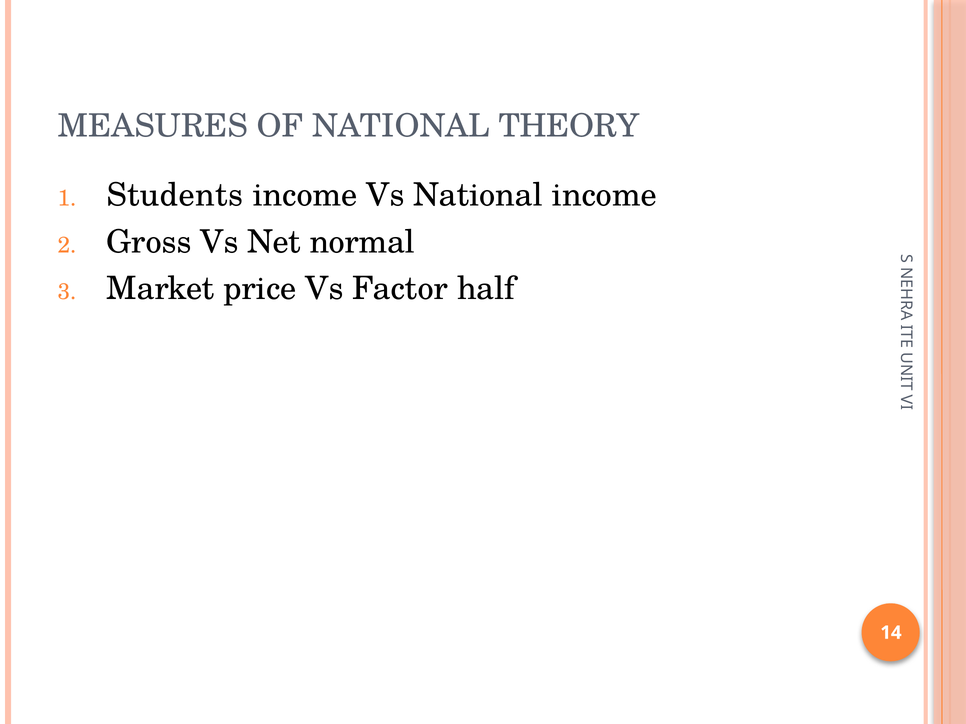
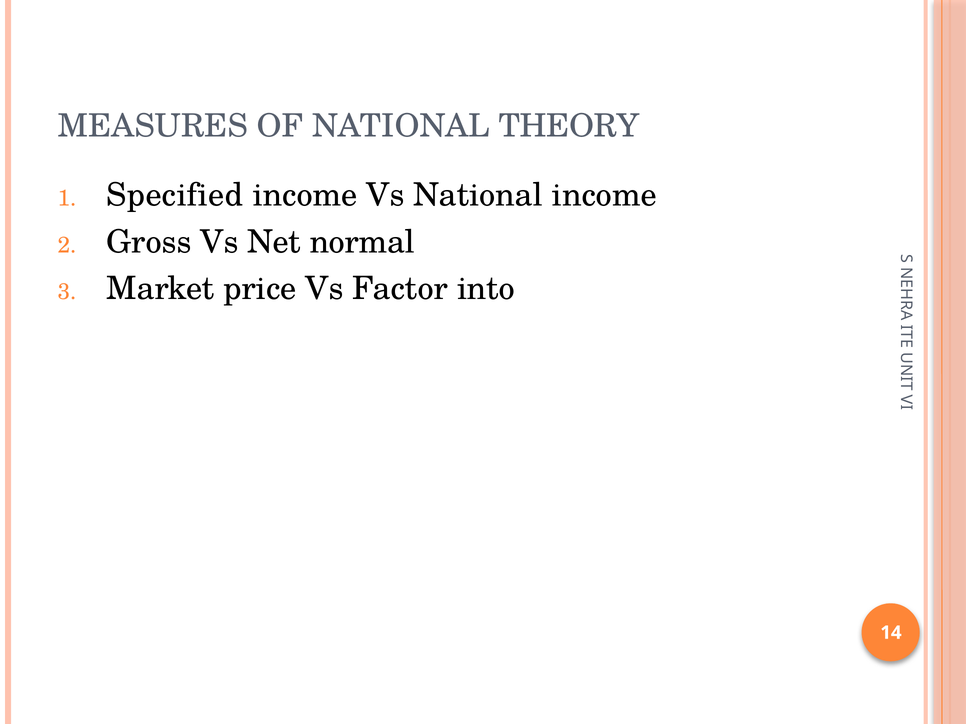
Students: Students -> Specified
half: half -> into
